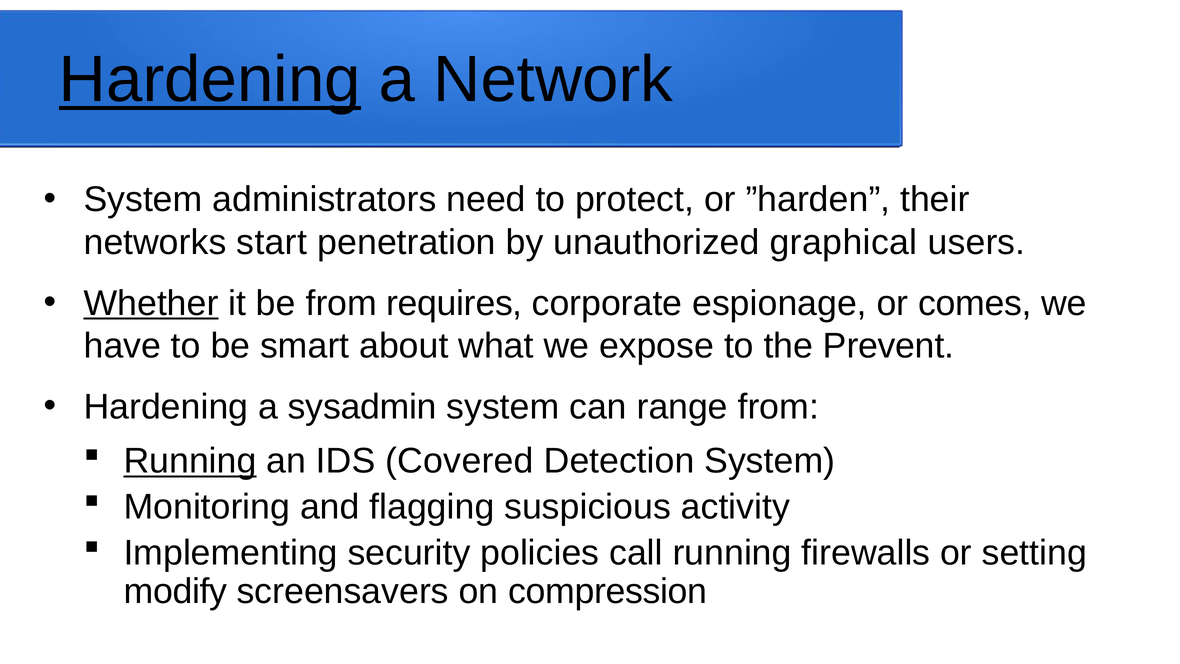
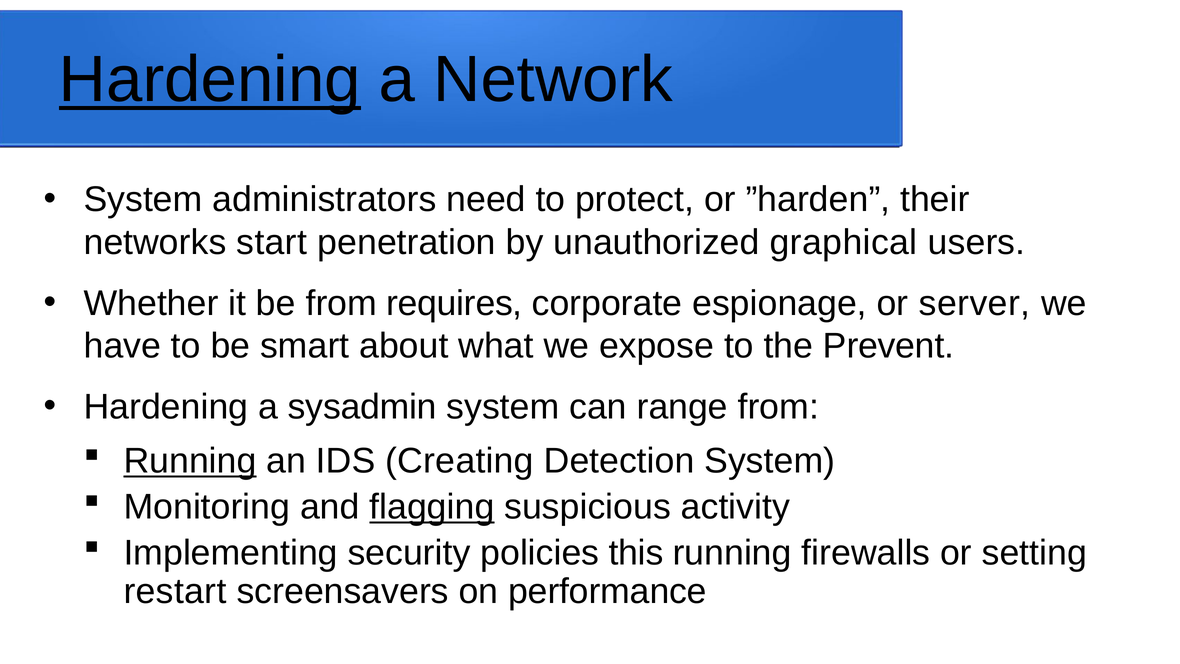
Whether underline: present -> none
comes: comes -> server
Covered: Covered -> Creating
flagging underline: none -> present
call: call -> this
modify: modify -> restart
compression: compression -> performance
